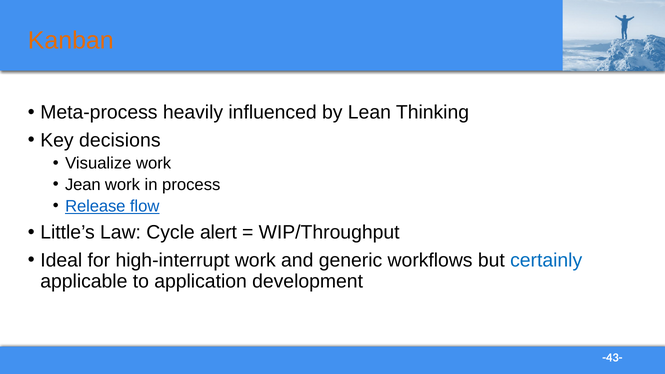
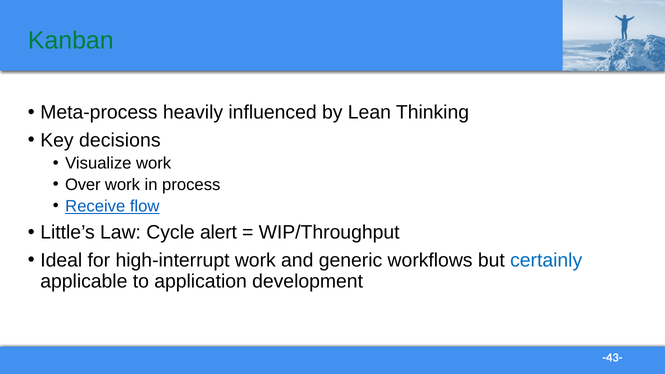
Kanban colour: orange -> green
Jean: Jean -> Over
Release: Release -> Receive
